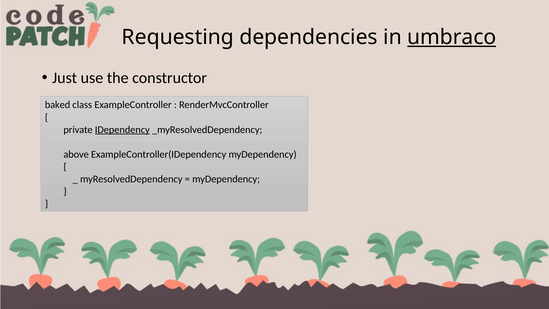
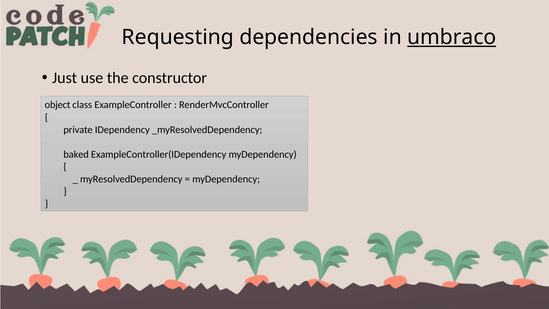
baked: baked -> object
IDependency underline: present -> none
above: above -> baked
